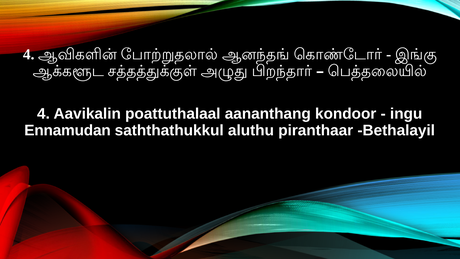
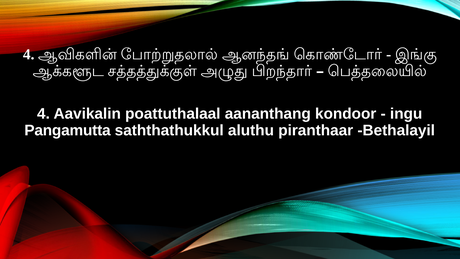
Ennamudan: Ennamudan -> Pangamutta
